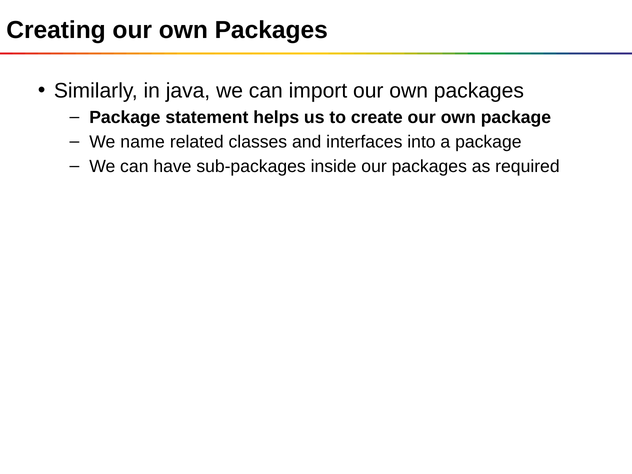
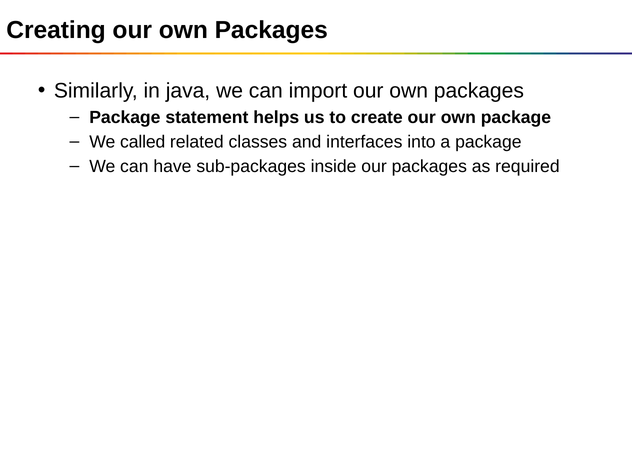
name: name -> called
